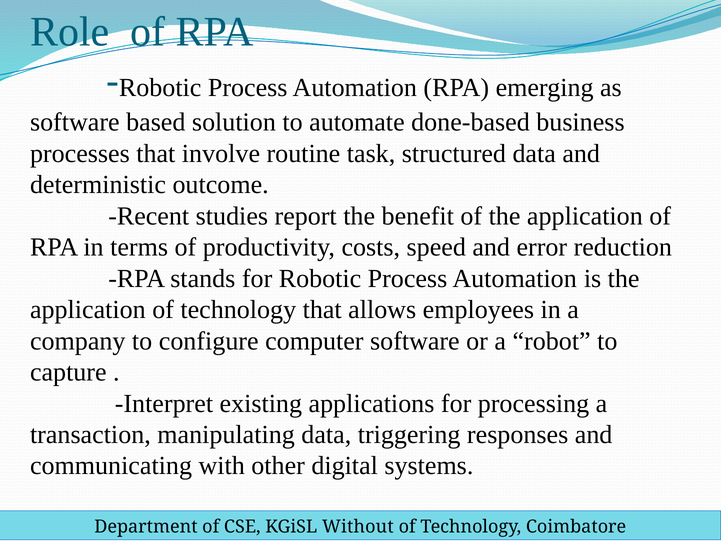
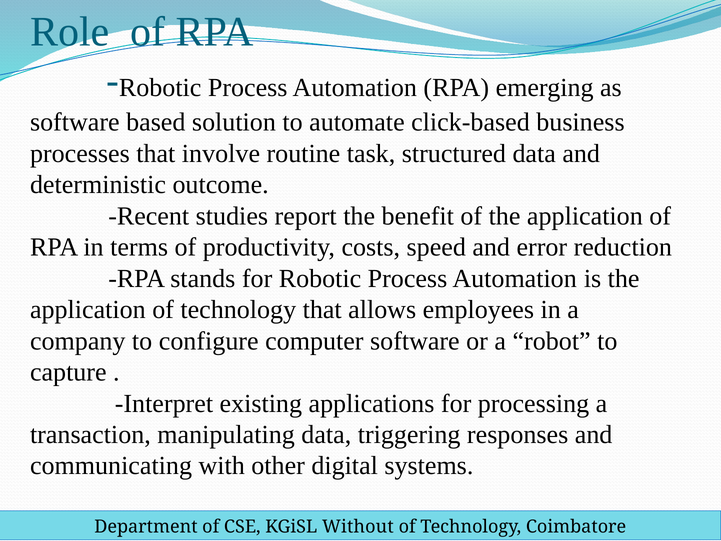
done-based: done-based -> click-based
